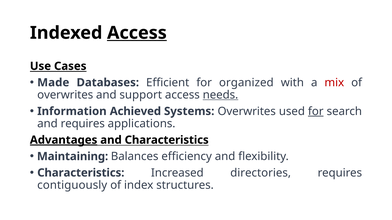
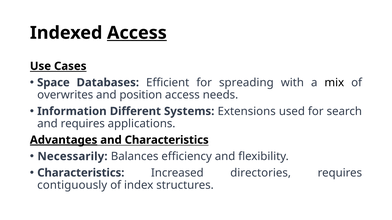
Made: Made -> Space
organized: organized -> spreading
mix colour: red -> black
support: support -> position
needs underline: present -> none
Achieved: Achieved -> Different
Systems Overwrites: Overwrites -> Extensions
for at (316, 111) underline: present -> none
Maintaining: Maintaining -> Necessarily
